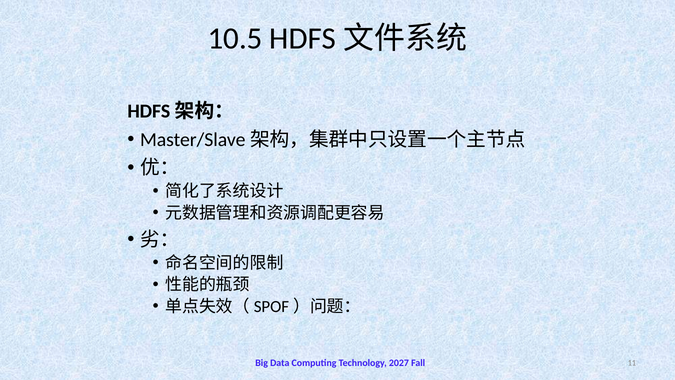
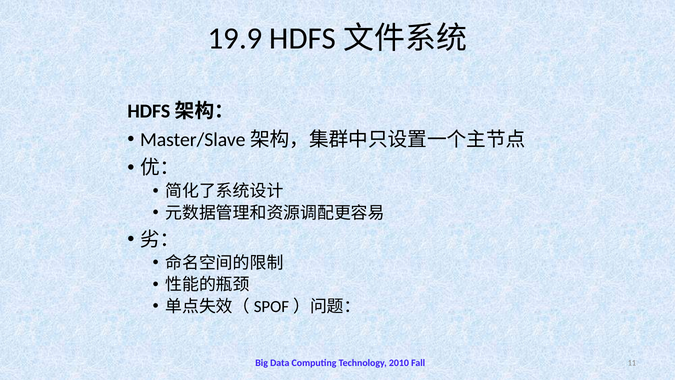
10.5: 10.5 -> 19.9
2027: 2027 -> 2010
